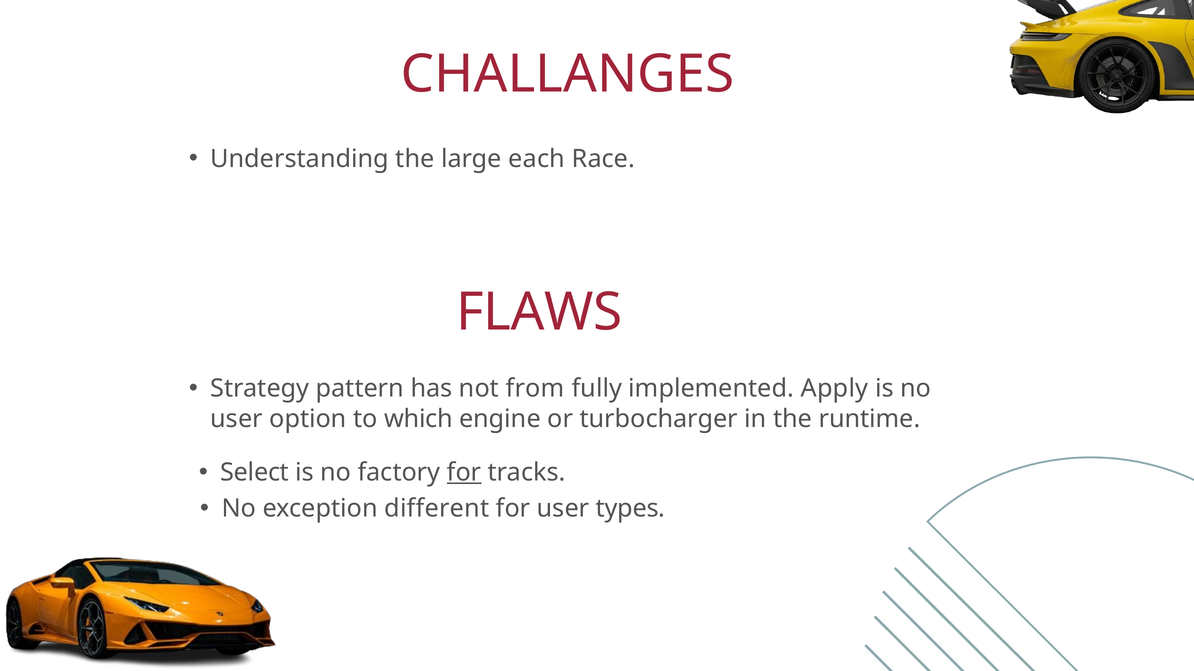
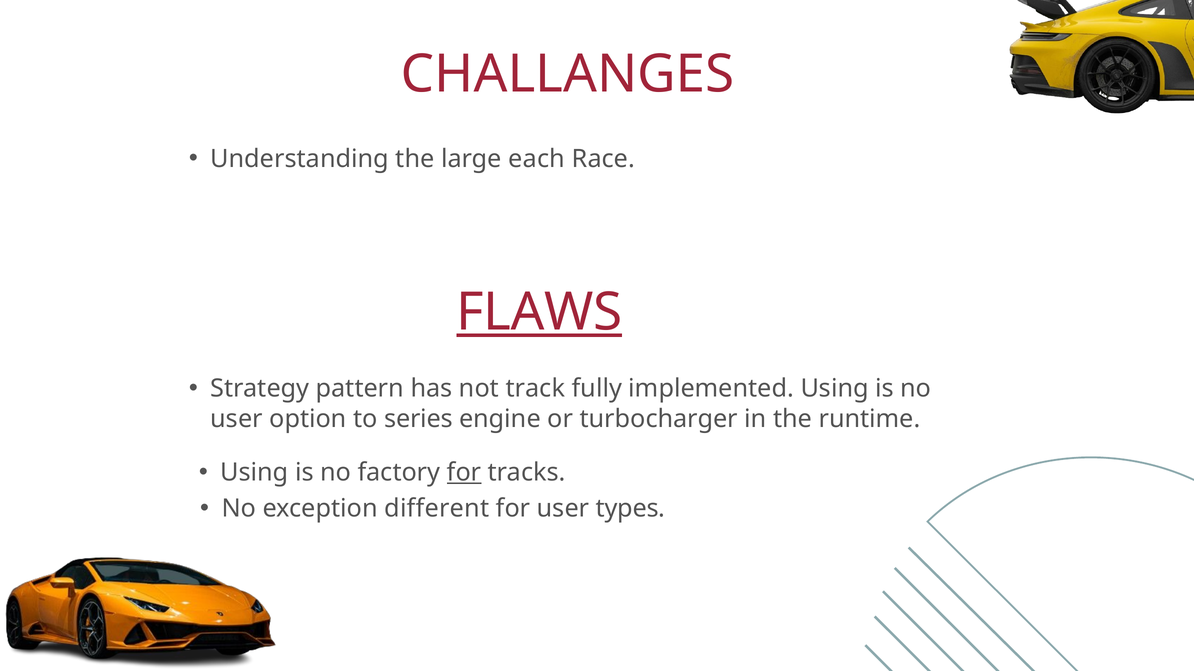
FLAWS underline: none -> present
from: from -> track
implemented Apply: Apply -> Using
which: which -> series
Select at (255, 473): Select -> Using
